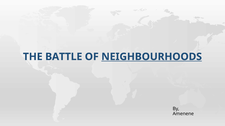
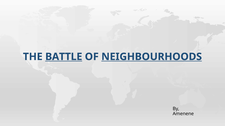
BATTLE underline: none -> present
